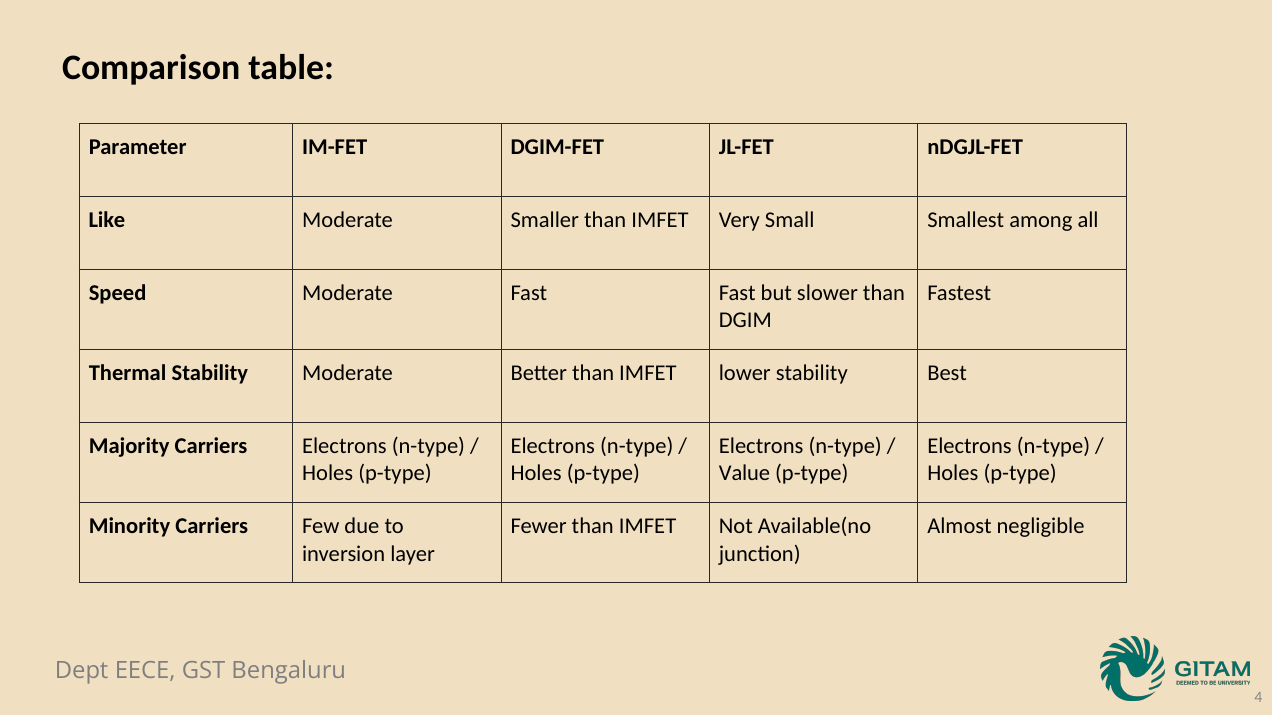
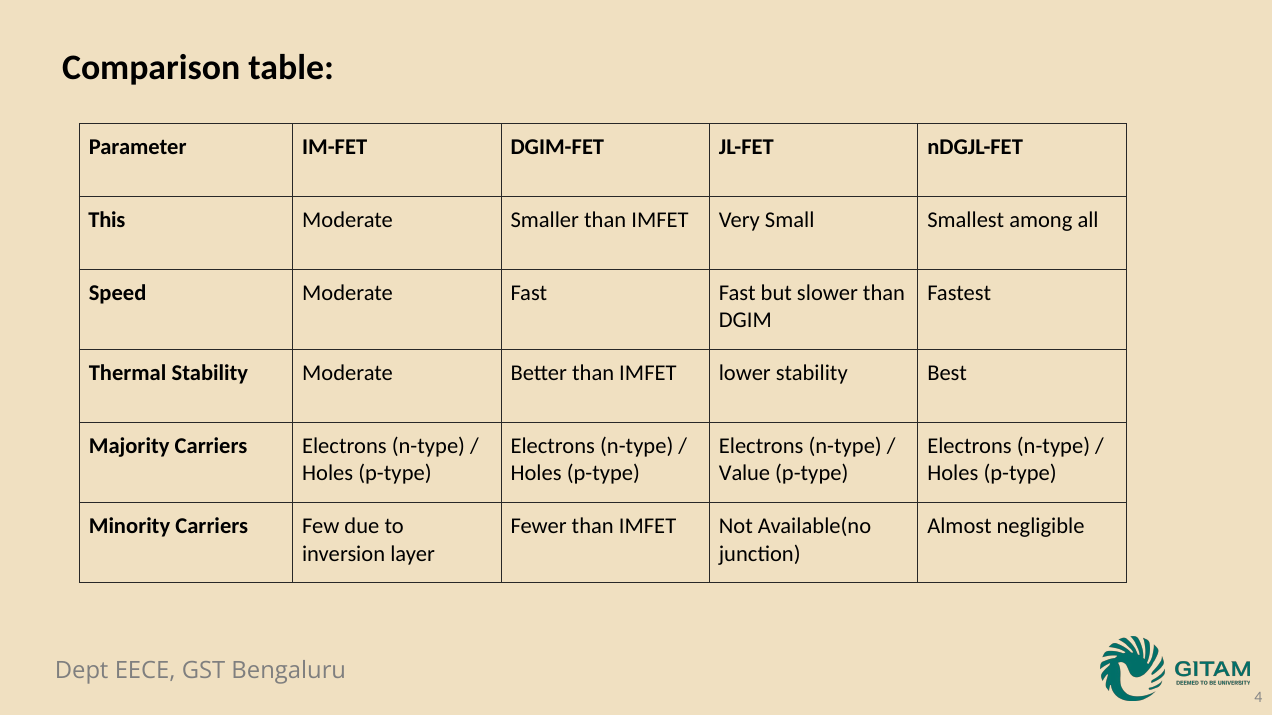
Like: Like -> This
